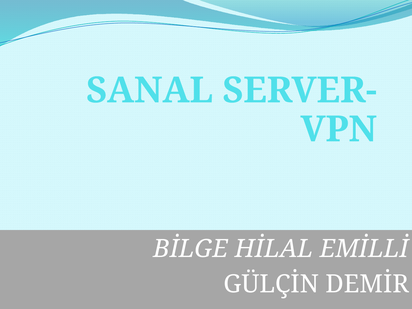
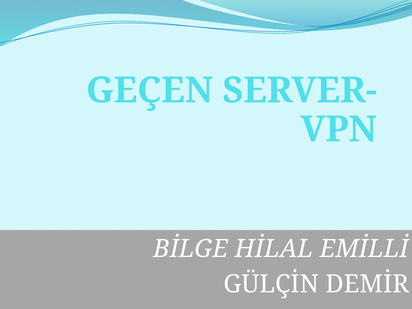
SANAL: SANAL -> GEÇEN
